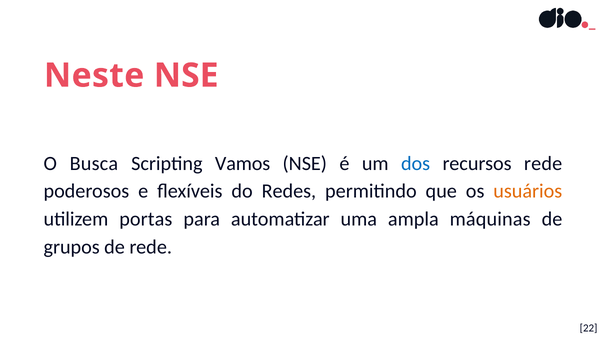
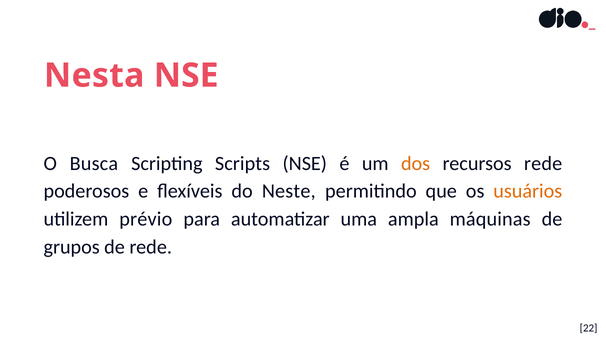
Neste: Neste -> Nesta
Vamos: Vamos -> Scripts
dos colour: blue -> orange
Redes: Redes -> Neste
portas: portas -> prévio
